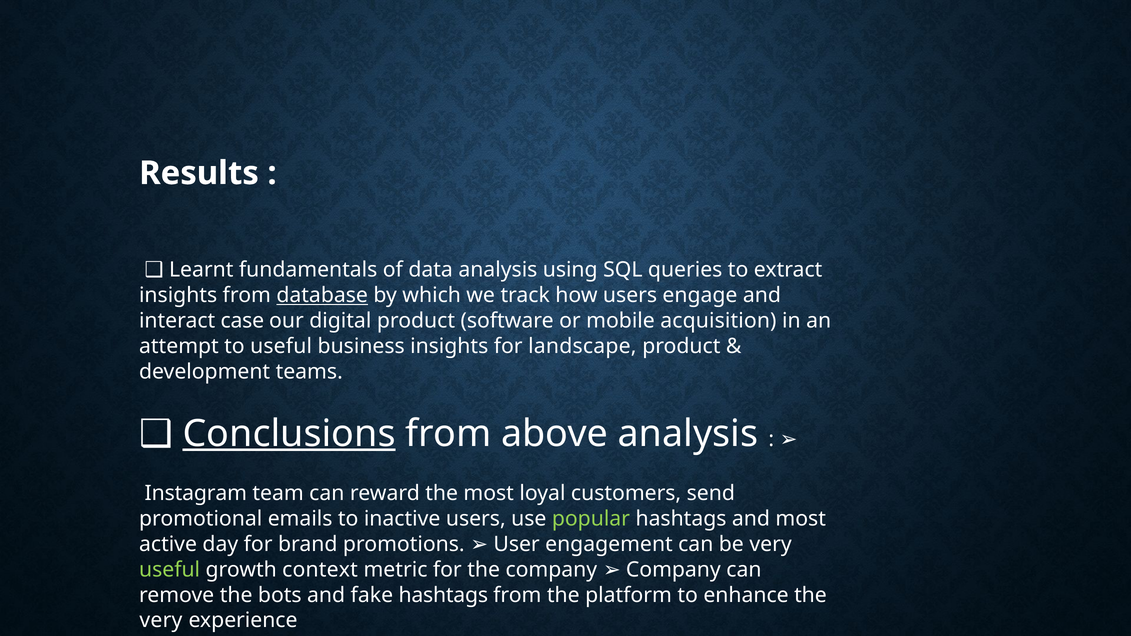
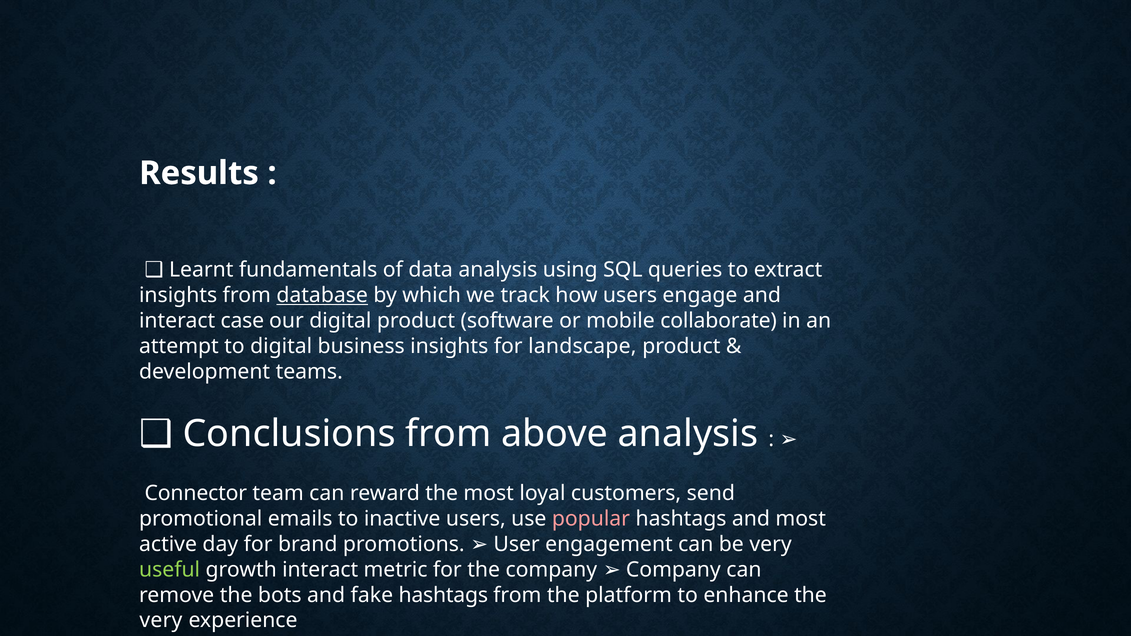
acquisition: acquisition -> collaborate
to useful: useful -> digital
Conclusions underline: present -> none
Instagram: Instagram -> Connector
popular colour: light green -> pink
growth context: context -> interact
